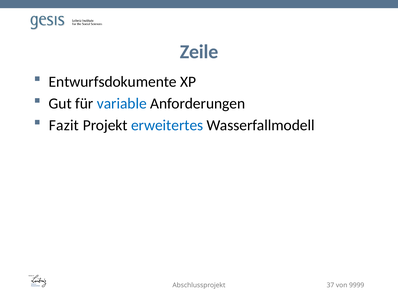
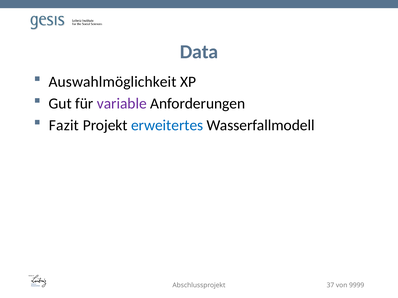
Zeile: Zeile -> Data
Entwurfsdokumente: Entwurfsdokumente -> Auswahlmöglichkeit
variable colour: blue -> purple
